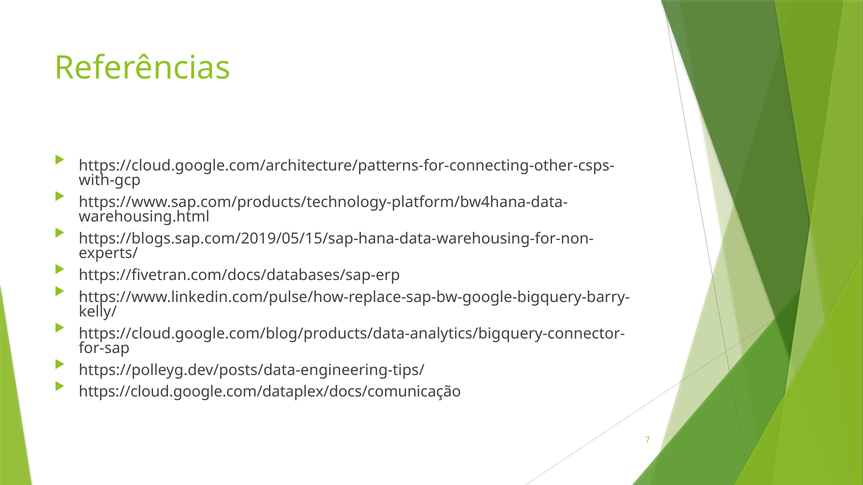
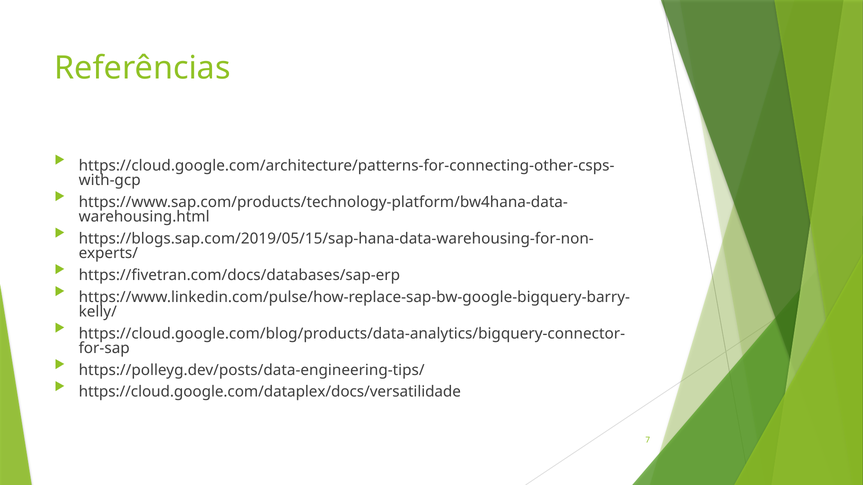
https://cloud.google.com/dataplex/docs/comunicação: https://cloud.google.com/dataplex/docs/comunicação -> https://cloud.google.com/dataplex/docs/versatilidade
